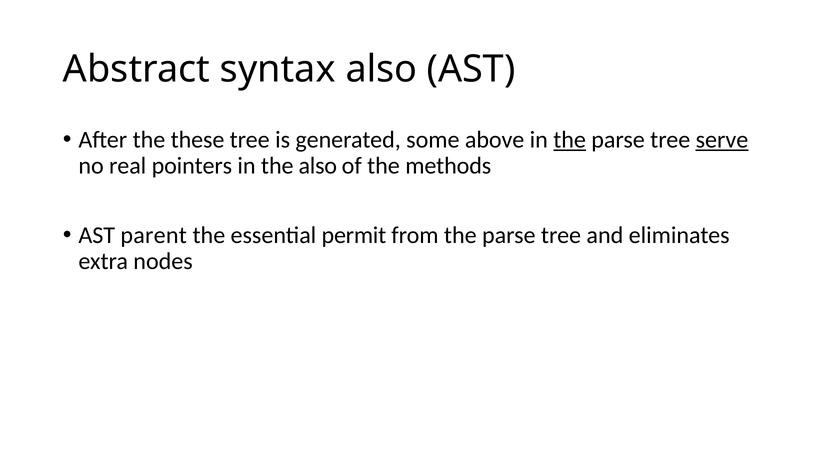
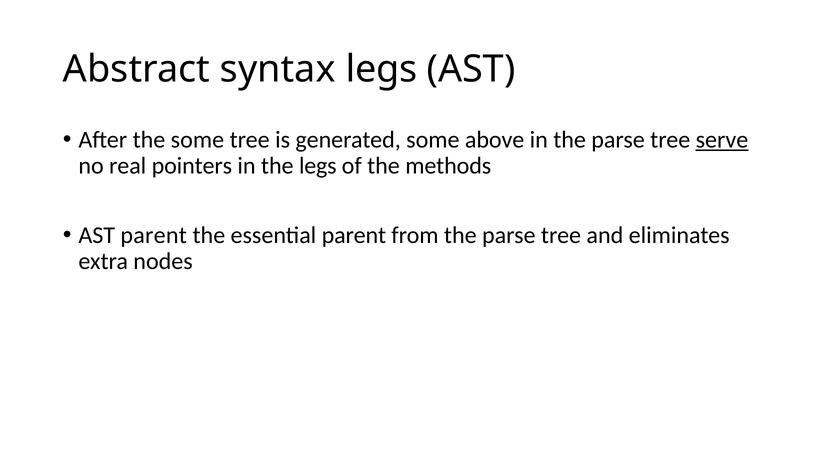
syntax also: also -> legs
the these: these -> some
the at (570, 140) underline: present -> none
the also: also -> legs
essential permit: permit -> parent
